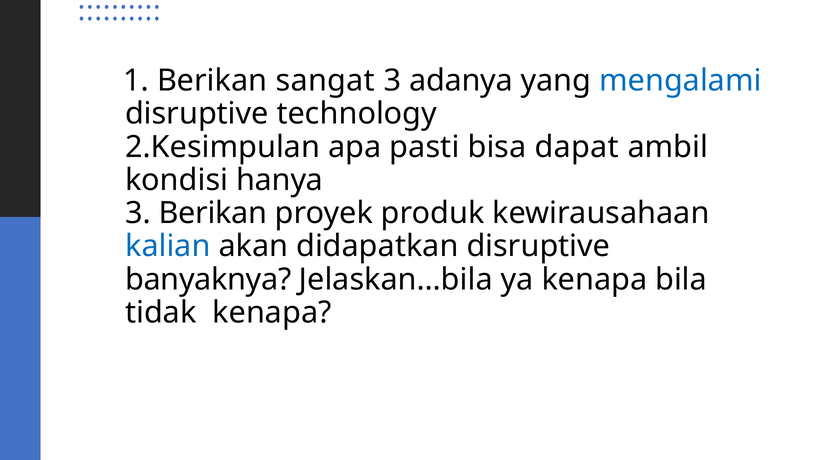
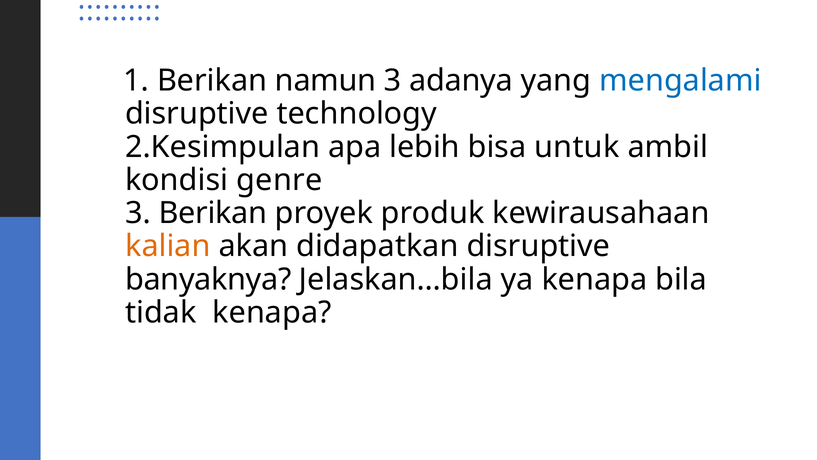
sangat: sangat -> namun
pasti: pasti -> lebih
dapat: dapat -> untuk
hanya: hanya -> genre
kalian colour: blue -> orange
